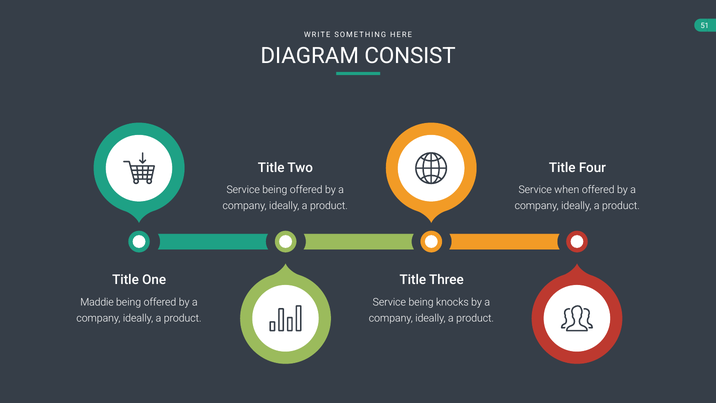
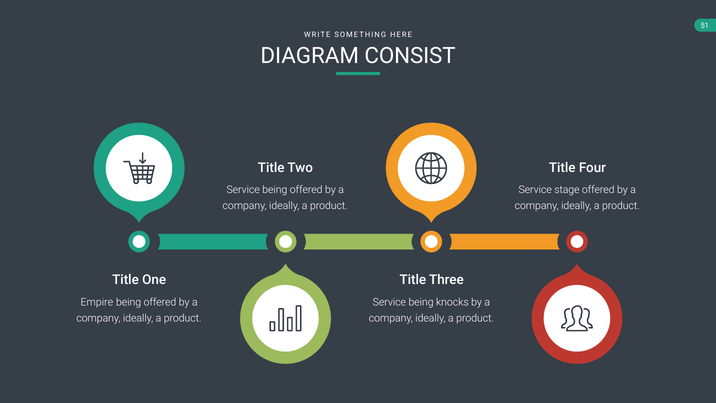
when: when -> stage
Maddie: Maddie -> Empire
